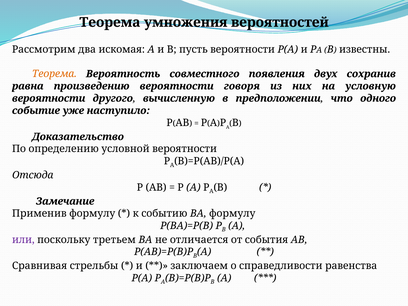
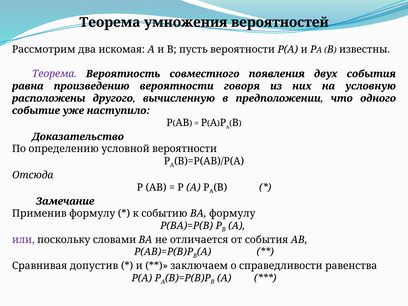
Теорема at (54, 74) colour: orange -> purple
двух сохранив: сохранив -> события
вероятности at (49, 98): вероятности -> расположены
третьем: третьем -> словами
стрельбы: стрельбы -> допустив
